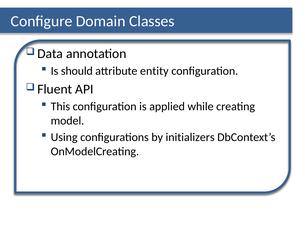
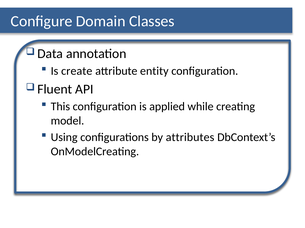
should: should -> create
initializers: initializers -> attributes
